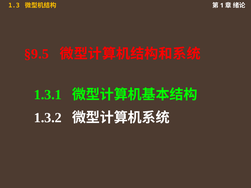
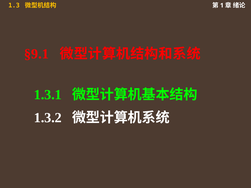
§9.5: §9.5 -> §9.1
